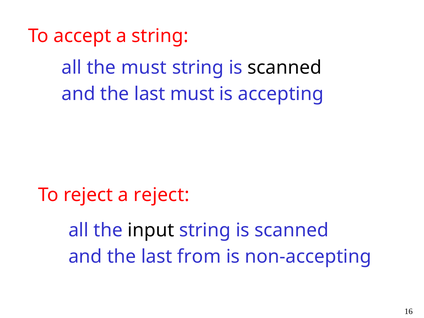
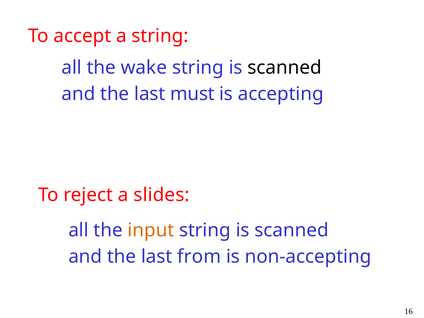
the must: must -> wake
a reject: reject -> slides
input colour: black -> orange
